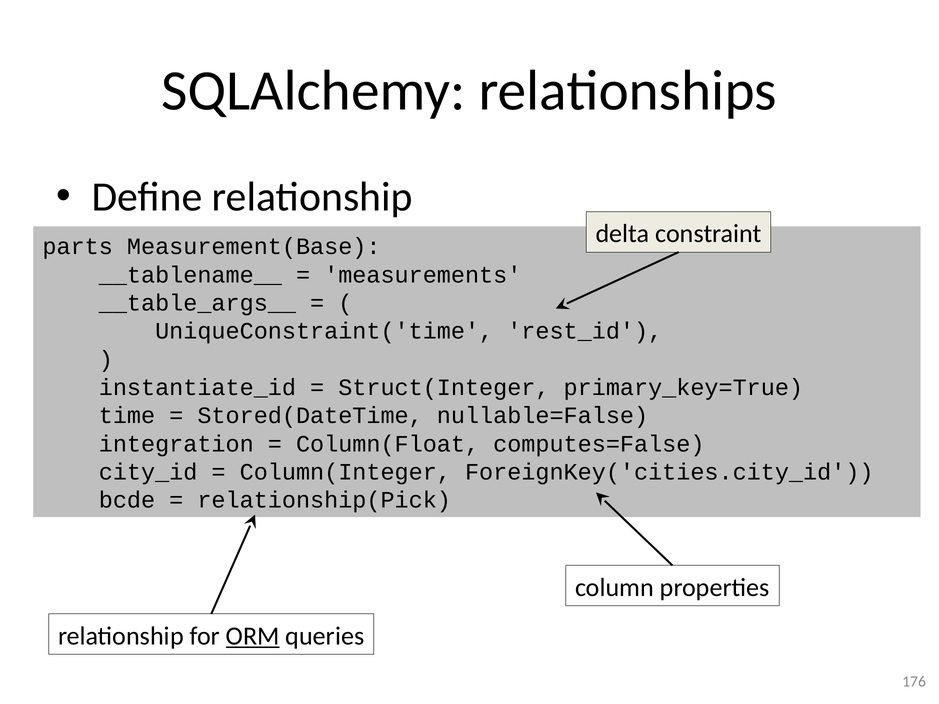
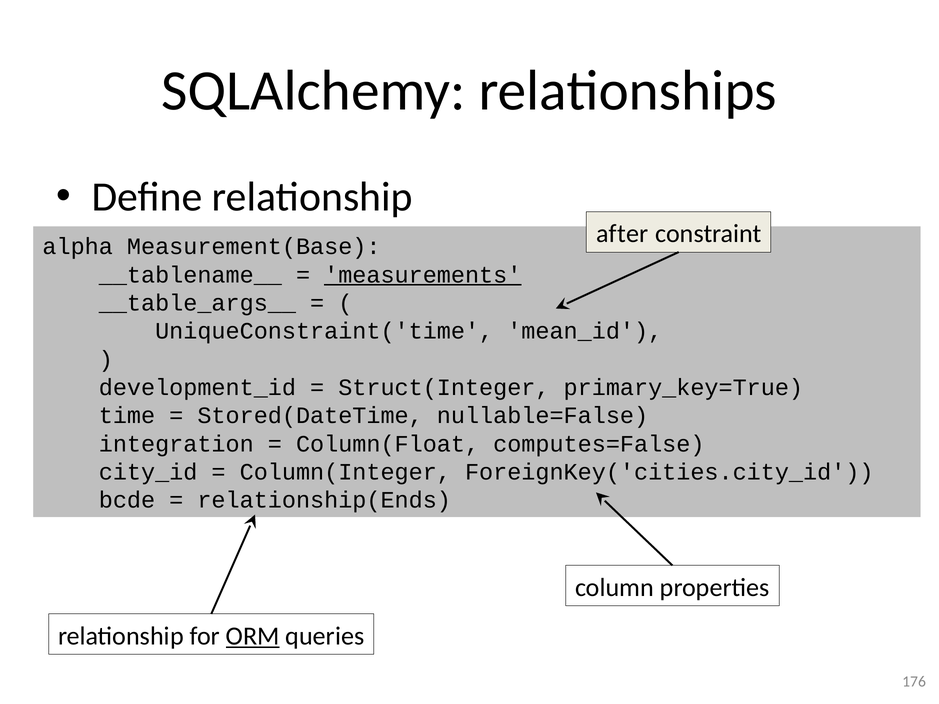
delta: delta -> after
parts: parts -> alpha
measurements underline: none -> present
rest_id: rest_id -> mean_id
instantiate_id: instantiate_id -> development_id
relationship(Pick: relationship(Pick -> relationship(Ends
